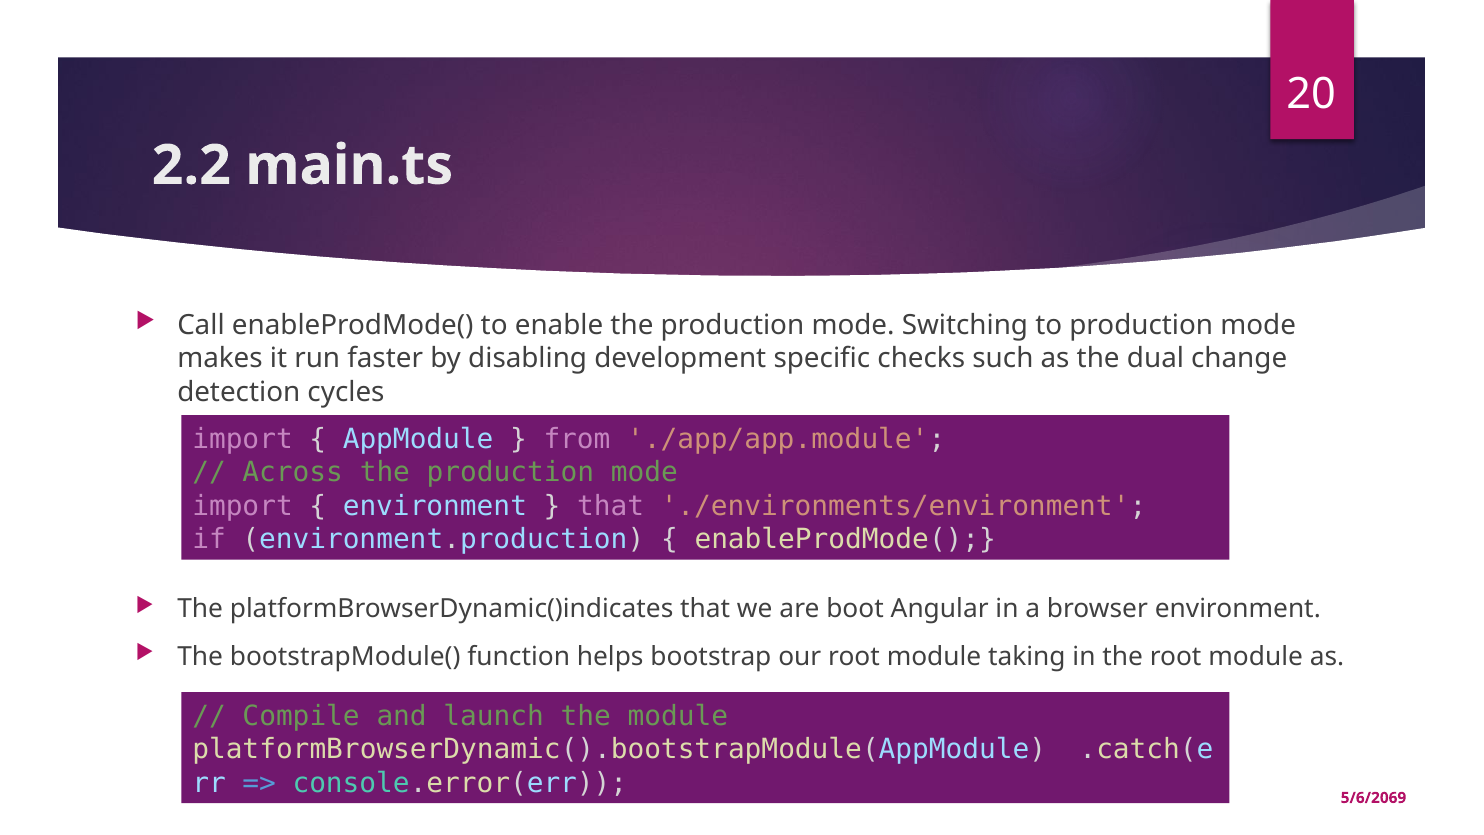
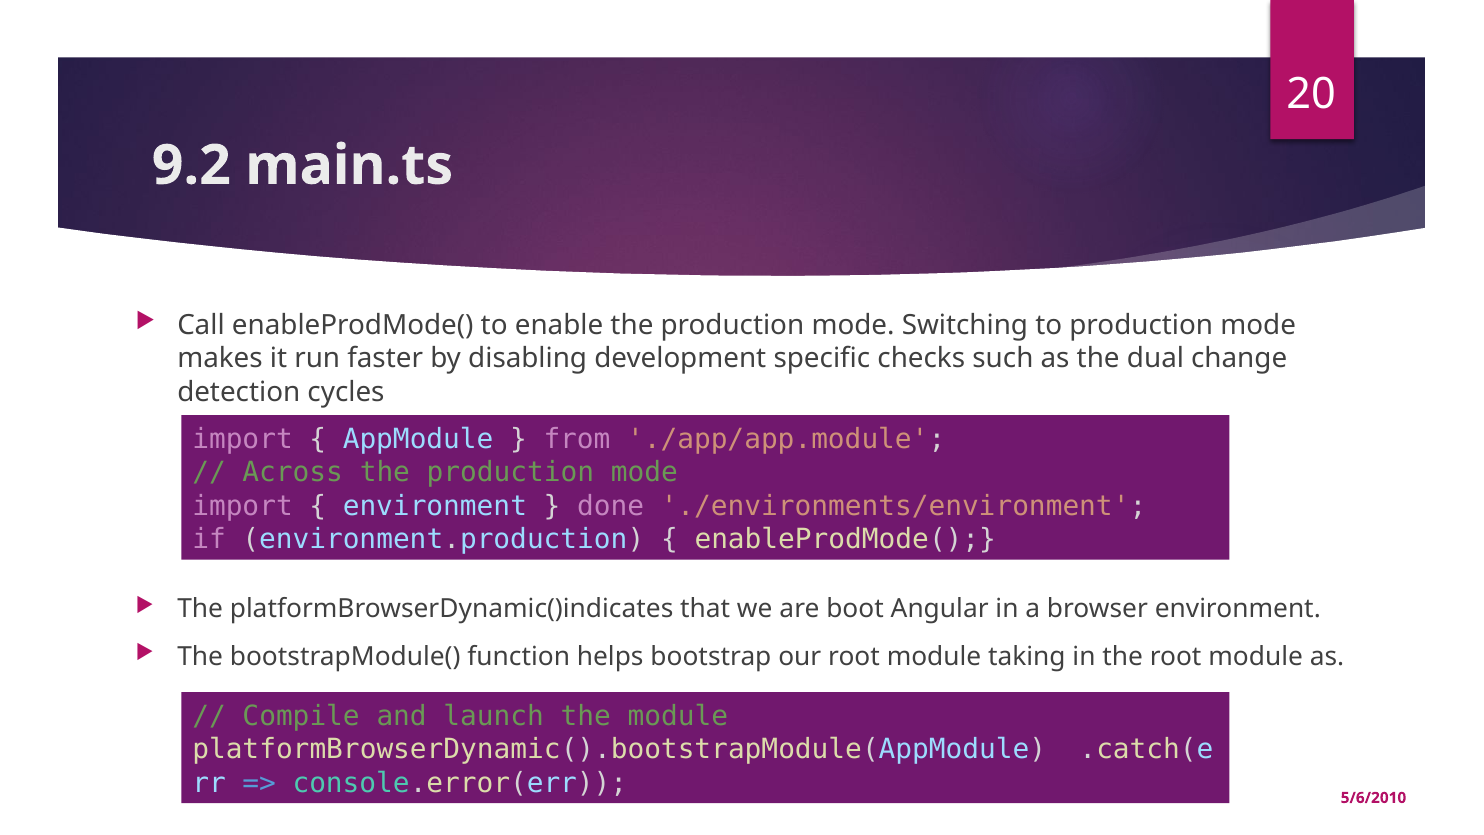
2.2: 2.2 -> 9.2
that at (611, 506): that -> done
5/6/2069: 5/6/2069 -> 5/6/2010
